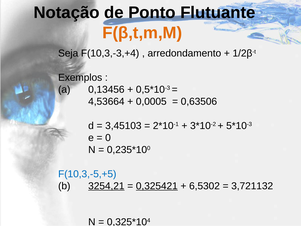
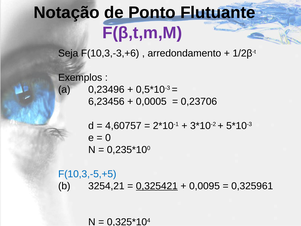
F(β,t,m,M colour: orange -> purple
F(10,3,-3,+4: F(10,3,-3,+4 -> F(10,3,-3,+6
0,13456: 0,13456 -> 0,23496
4,53664: 4,53664 -> 6,23456
0,63506: 0,63506 -> 0,23706
3,45103: 3,45103 -> 4,60757
3254,21 underline: present -> none
6,5302: 6,5302 -> 0,0095
3,721132: 3,721132 -> 0,325961
